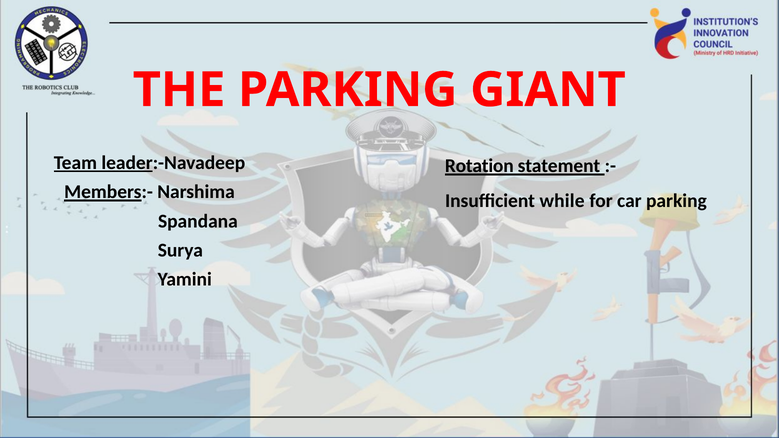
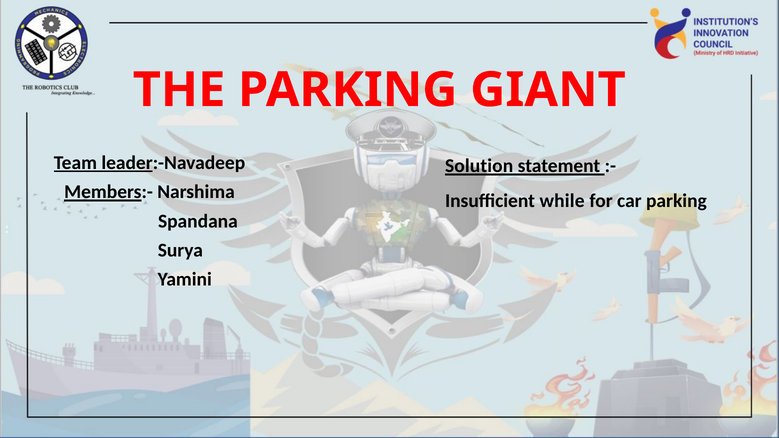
Rotation: Rotation -> Solution
